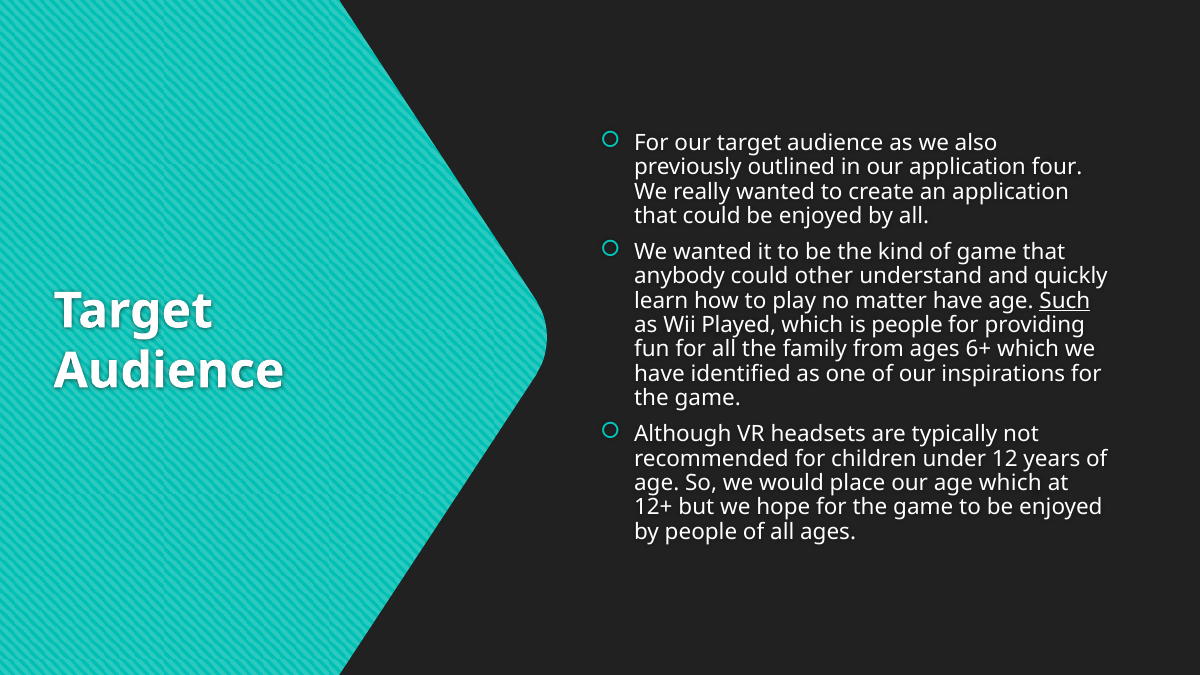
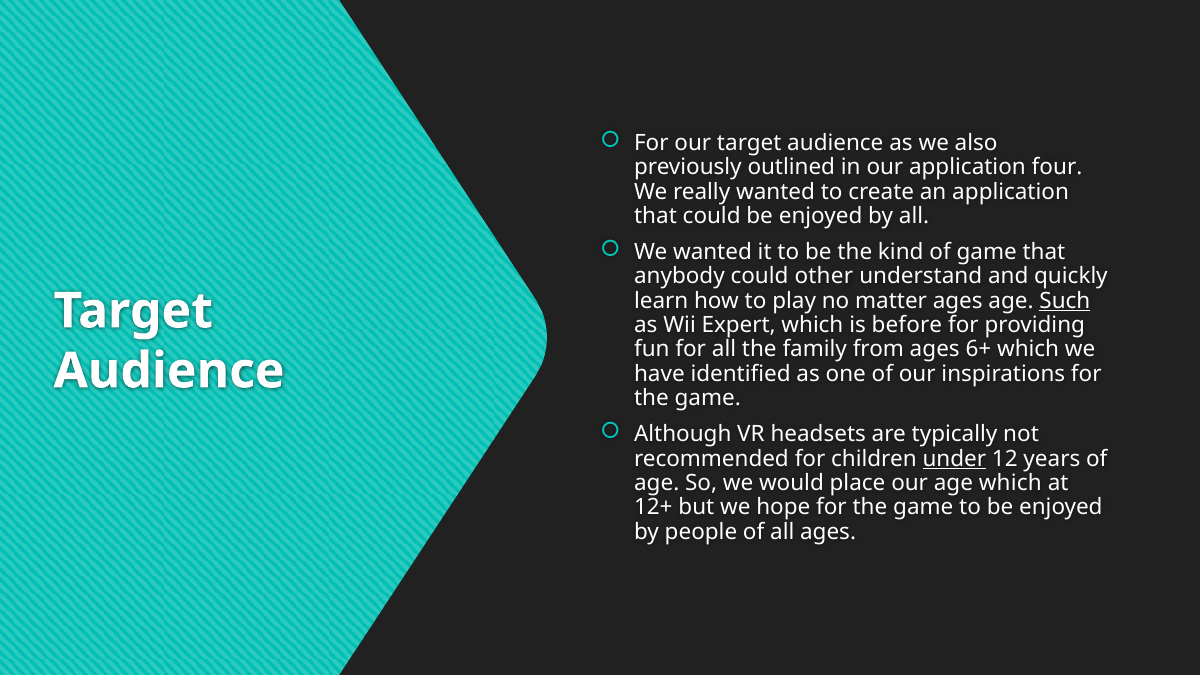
matter have: have -> ages
Played: Played -> Expert
is people: people -> before
under underline: none -> present
